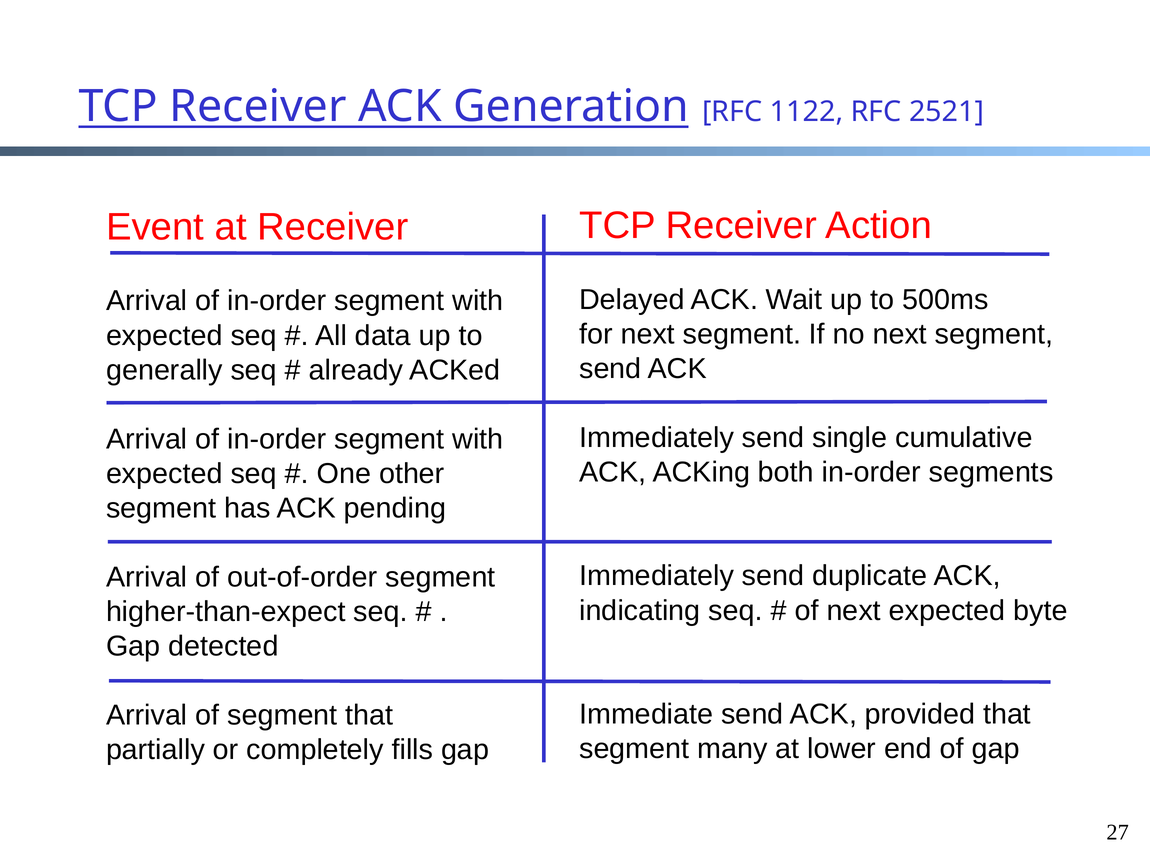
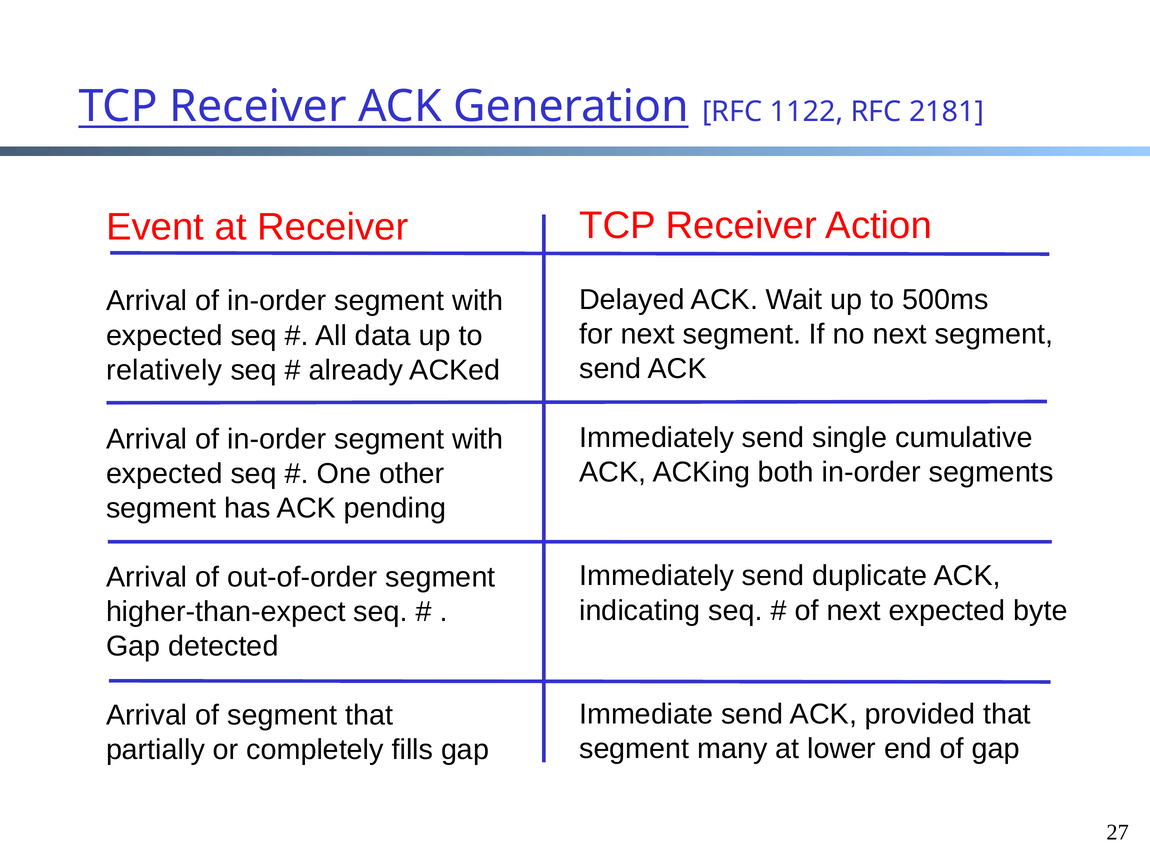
2521: 2521 -> 2181
generally: generally -> relatively
